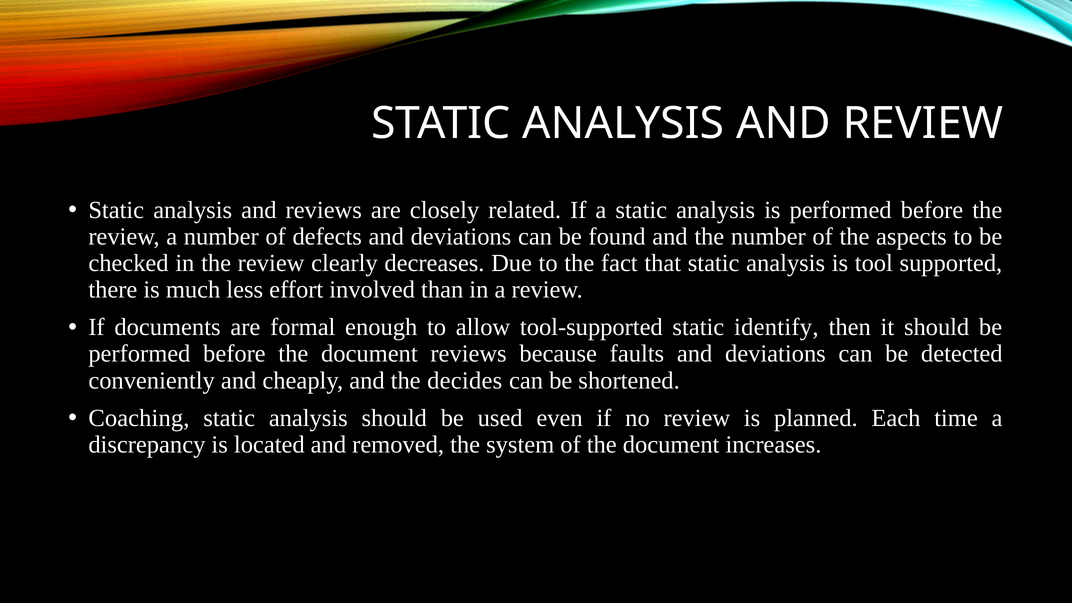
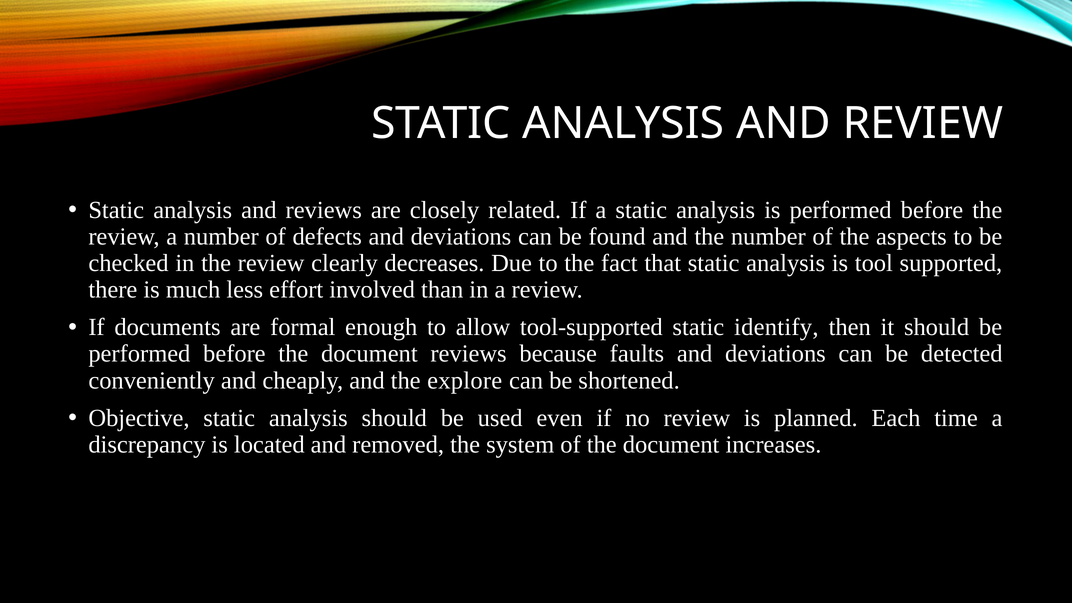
decides: decides -> explore
Coaching: Coaching -> Objective
